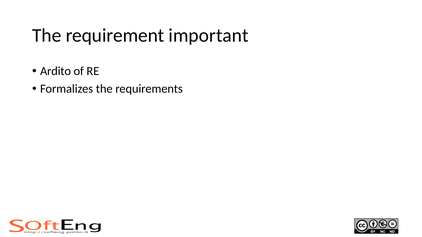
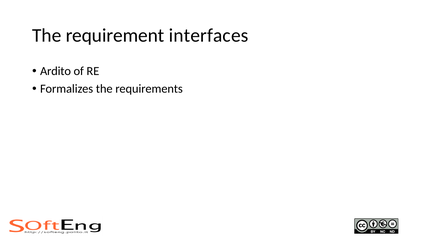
important: important -> interfaces
